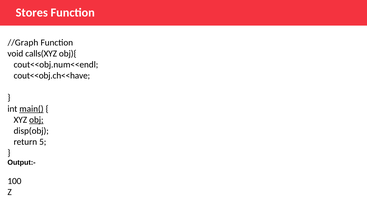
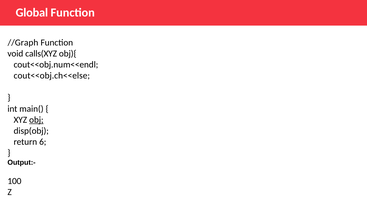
Stores: Stores -> Global
cout<<obj.ch<<have: cout<<obj.ch<<have -> cout<<obj.ch<<else
main( underline: present -> none
5: 5 -> 6
